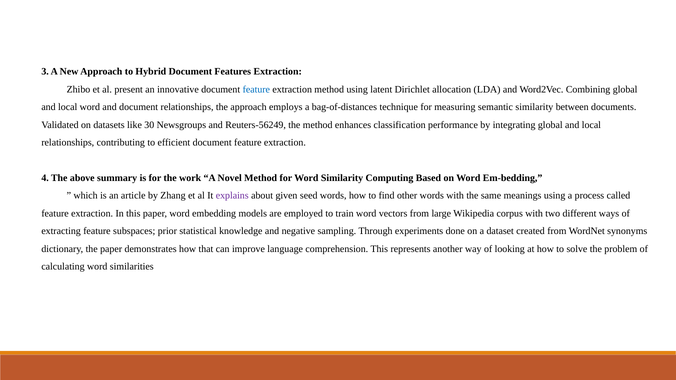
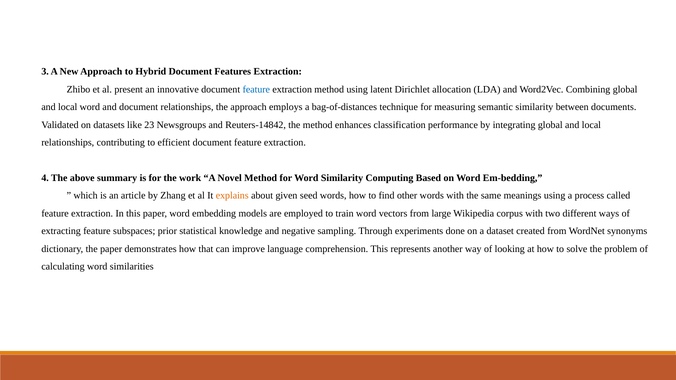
30: 30 -> 23
Reuters-56249: Reuters-56249 -> Reuters-14842
explains colour: purple -> orange
